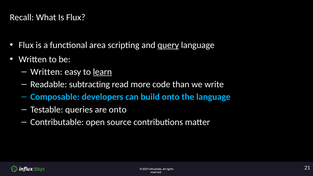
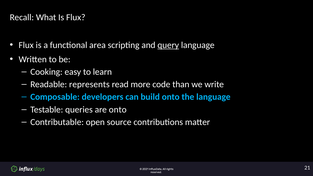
Written at (46, 72): Written -> Cooking
learn underline: present -> none
subtracting: subtracting -> represents
